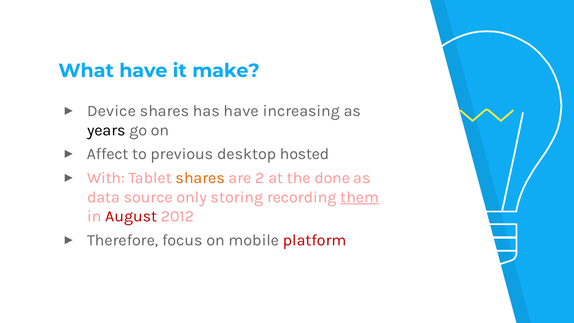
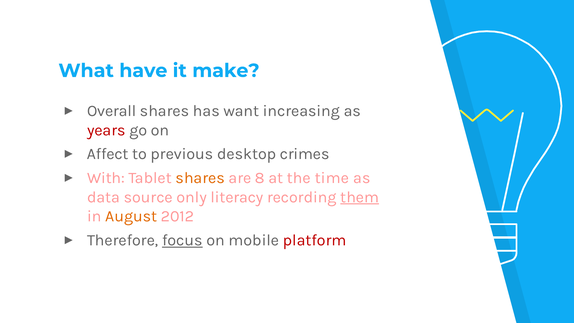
Device: Device -> Overall
has have: have -> want
years colour: black -> red
hosted: hosted -> crimes
2: 2 -> 8
done: done -> time
storing: storing -> literacy
August colour: red -> orange
focus underline: none -> present
